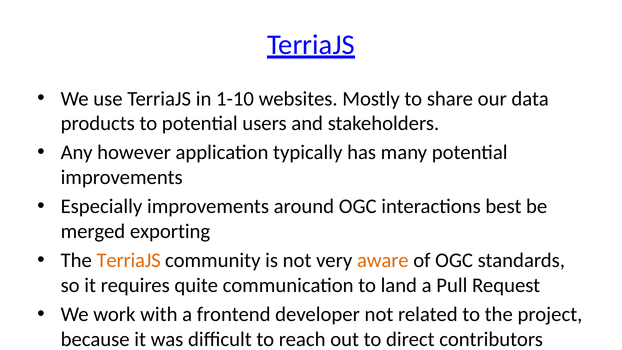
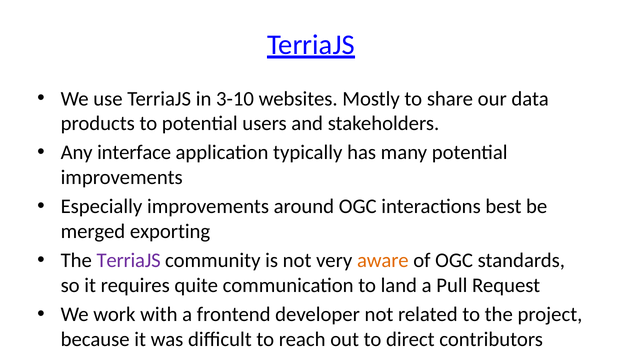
1-10: 1-10 -> 3-10
however: however -> interface
TerriaJS at (129, 260) colour: orange -> purple
